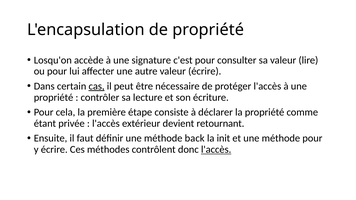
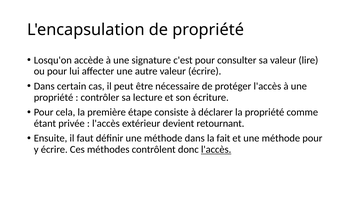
cas underline: present -> none
méthode back: back -> dans
init: init -> fait
